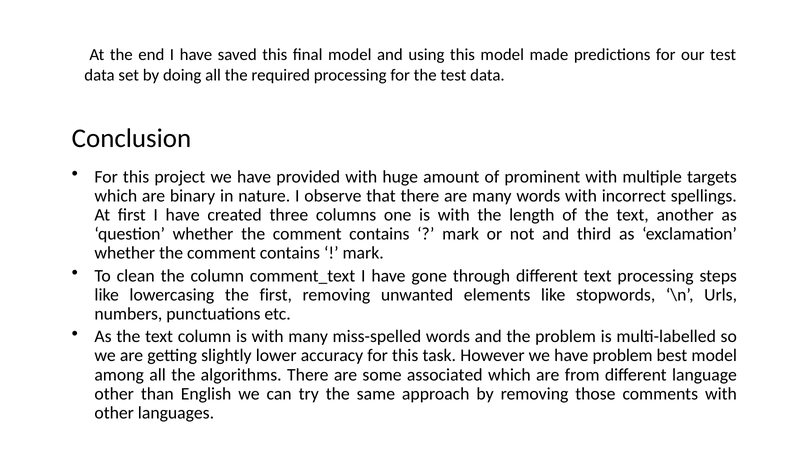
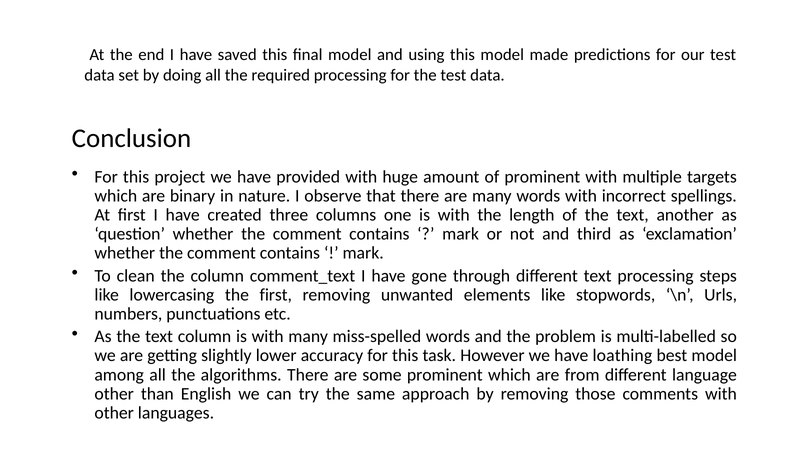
have problem: problem -> loathing
some associated: associated -> prominent
